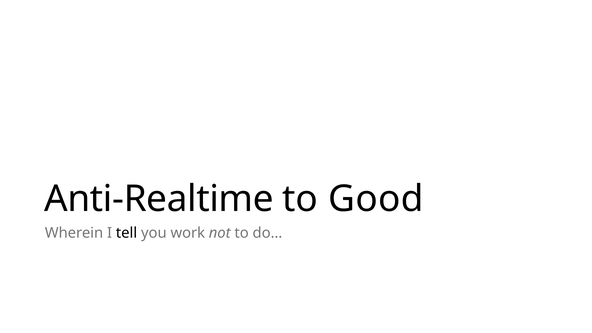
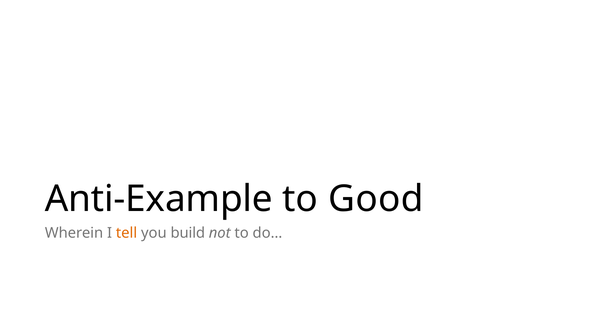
Anti-Realtime: Anti-Realtime -> Anti-Example
tell colour: black -> orange
work: work -> build
